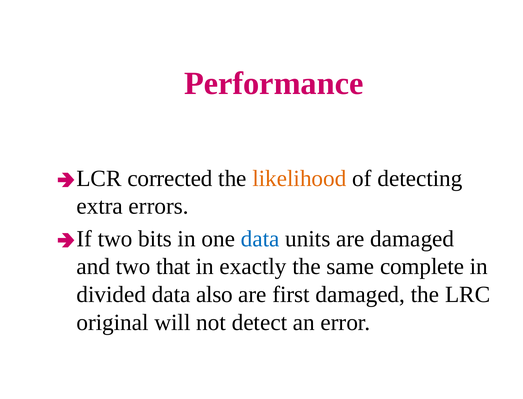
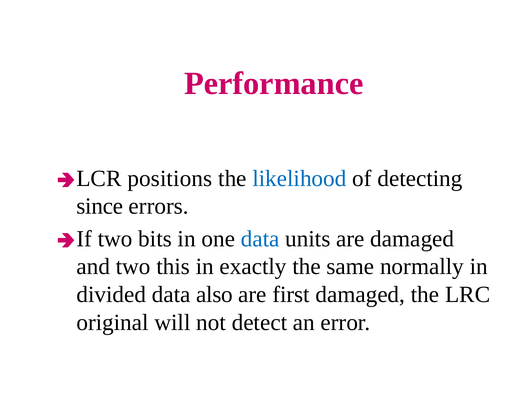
corrected: corrected -> positions
likelihood colour: orange -> blue
extra: extra -> since
that: that -> this
complete: complete -> normally
